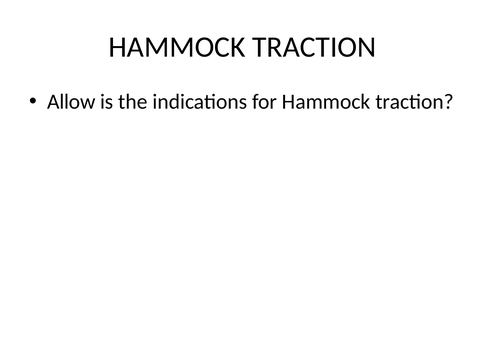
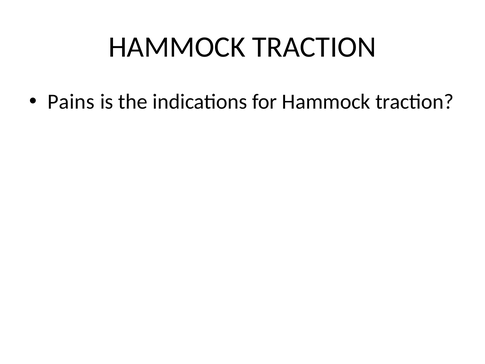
Allow: Allow -> Pains
